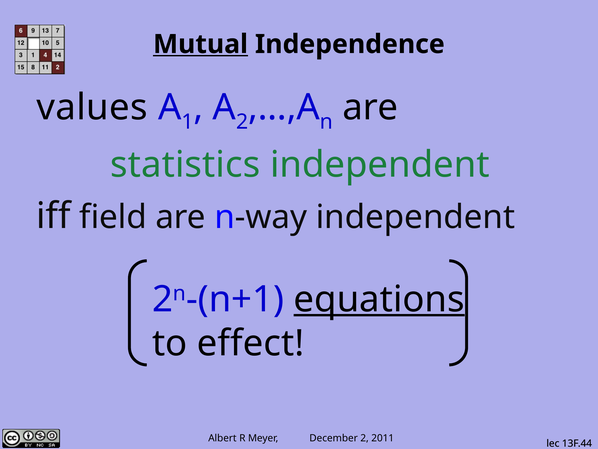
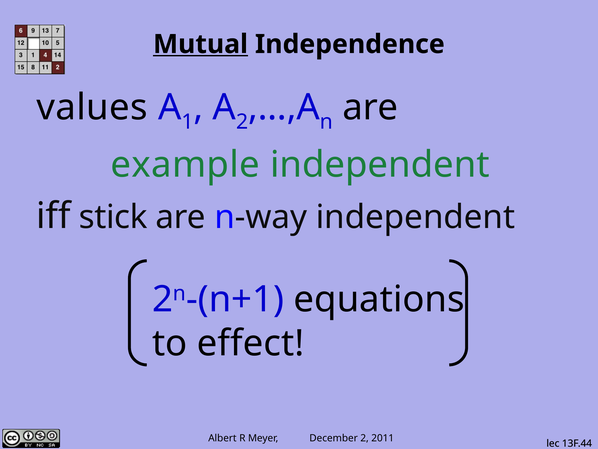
statistics: statistics -> example
field: field -> stick
equations underline: present -> none
